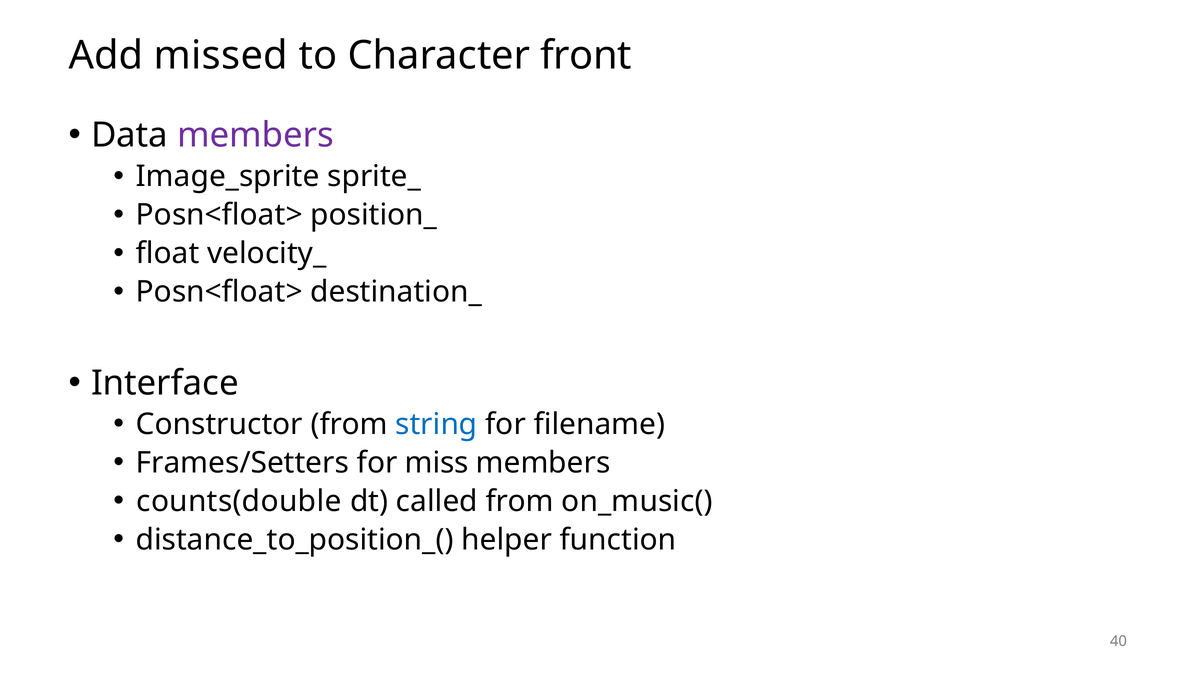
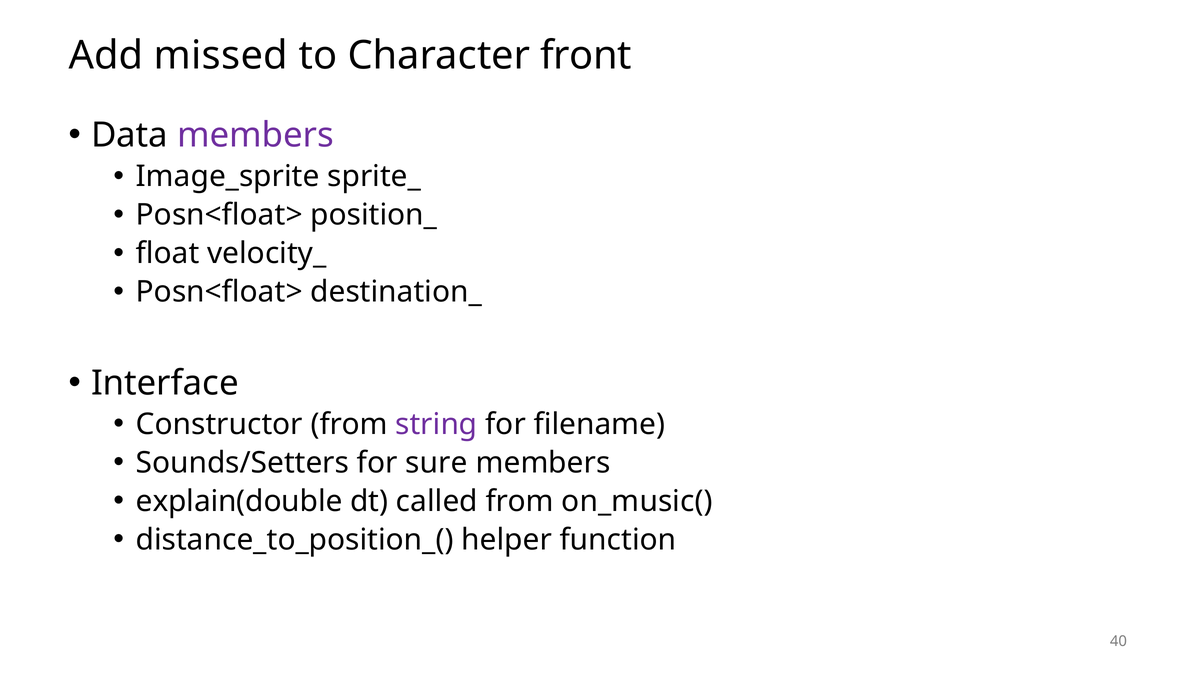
string colour: blue -> purple
Frames/Setters: Frames/Setters -> Sounds/Setters
miss: miss -> sure
counts(double: counts(double -> explain(double
